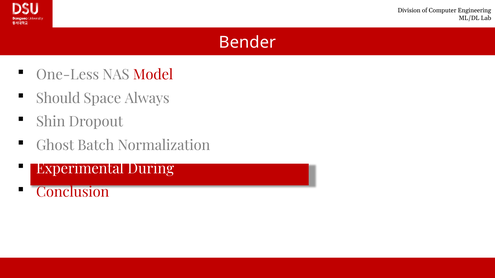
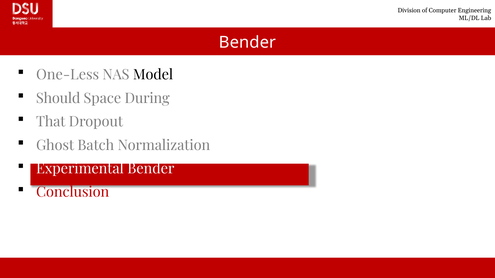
Model colour: red -> black
Always: Always -> During
Shin: Shin -> That
Experimental During: During -> Bender
